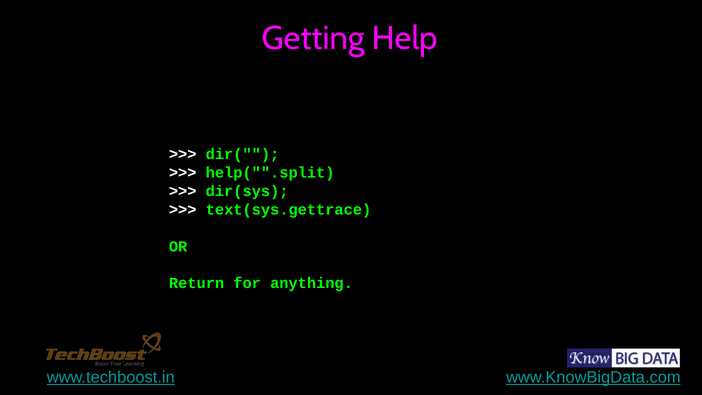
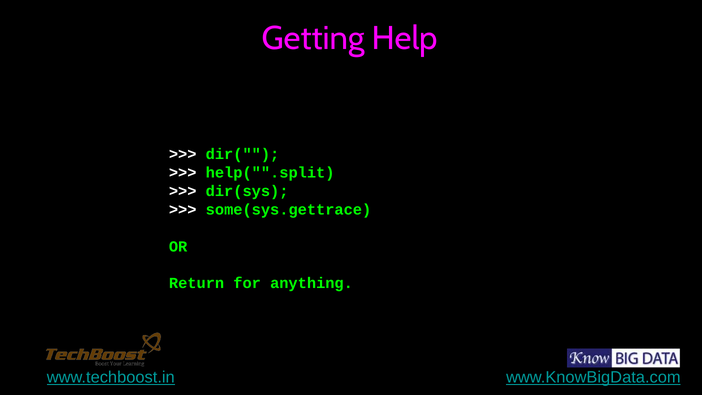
text(sys.gettrace: text(sys.gettrace -> some(sys.gettrace
